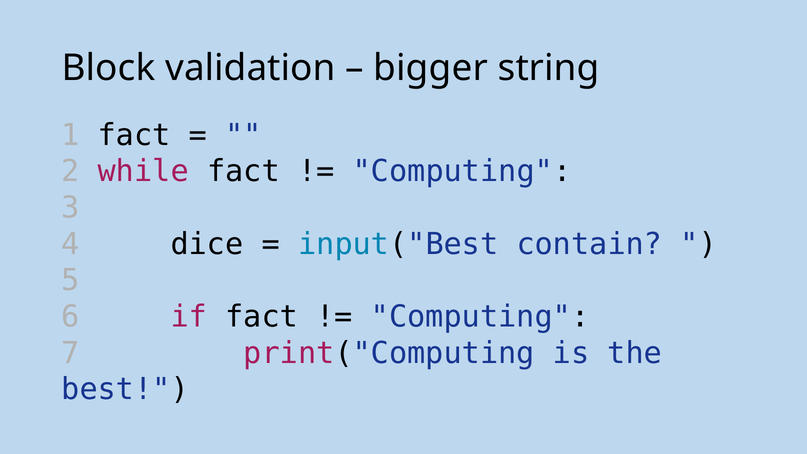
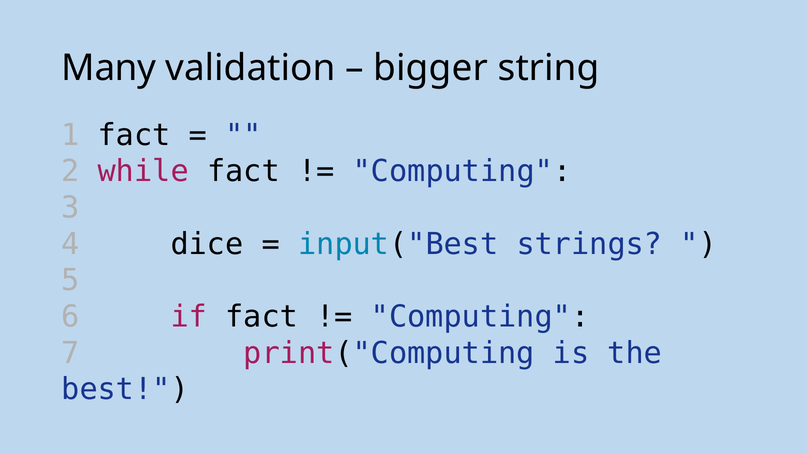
Block: Block -> Many
contain: contain -> strings
